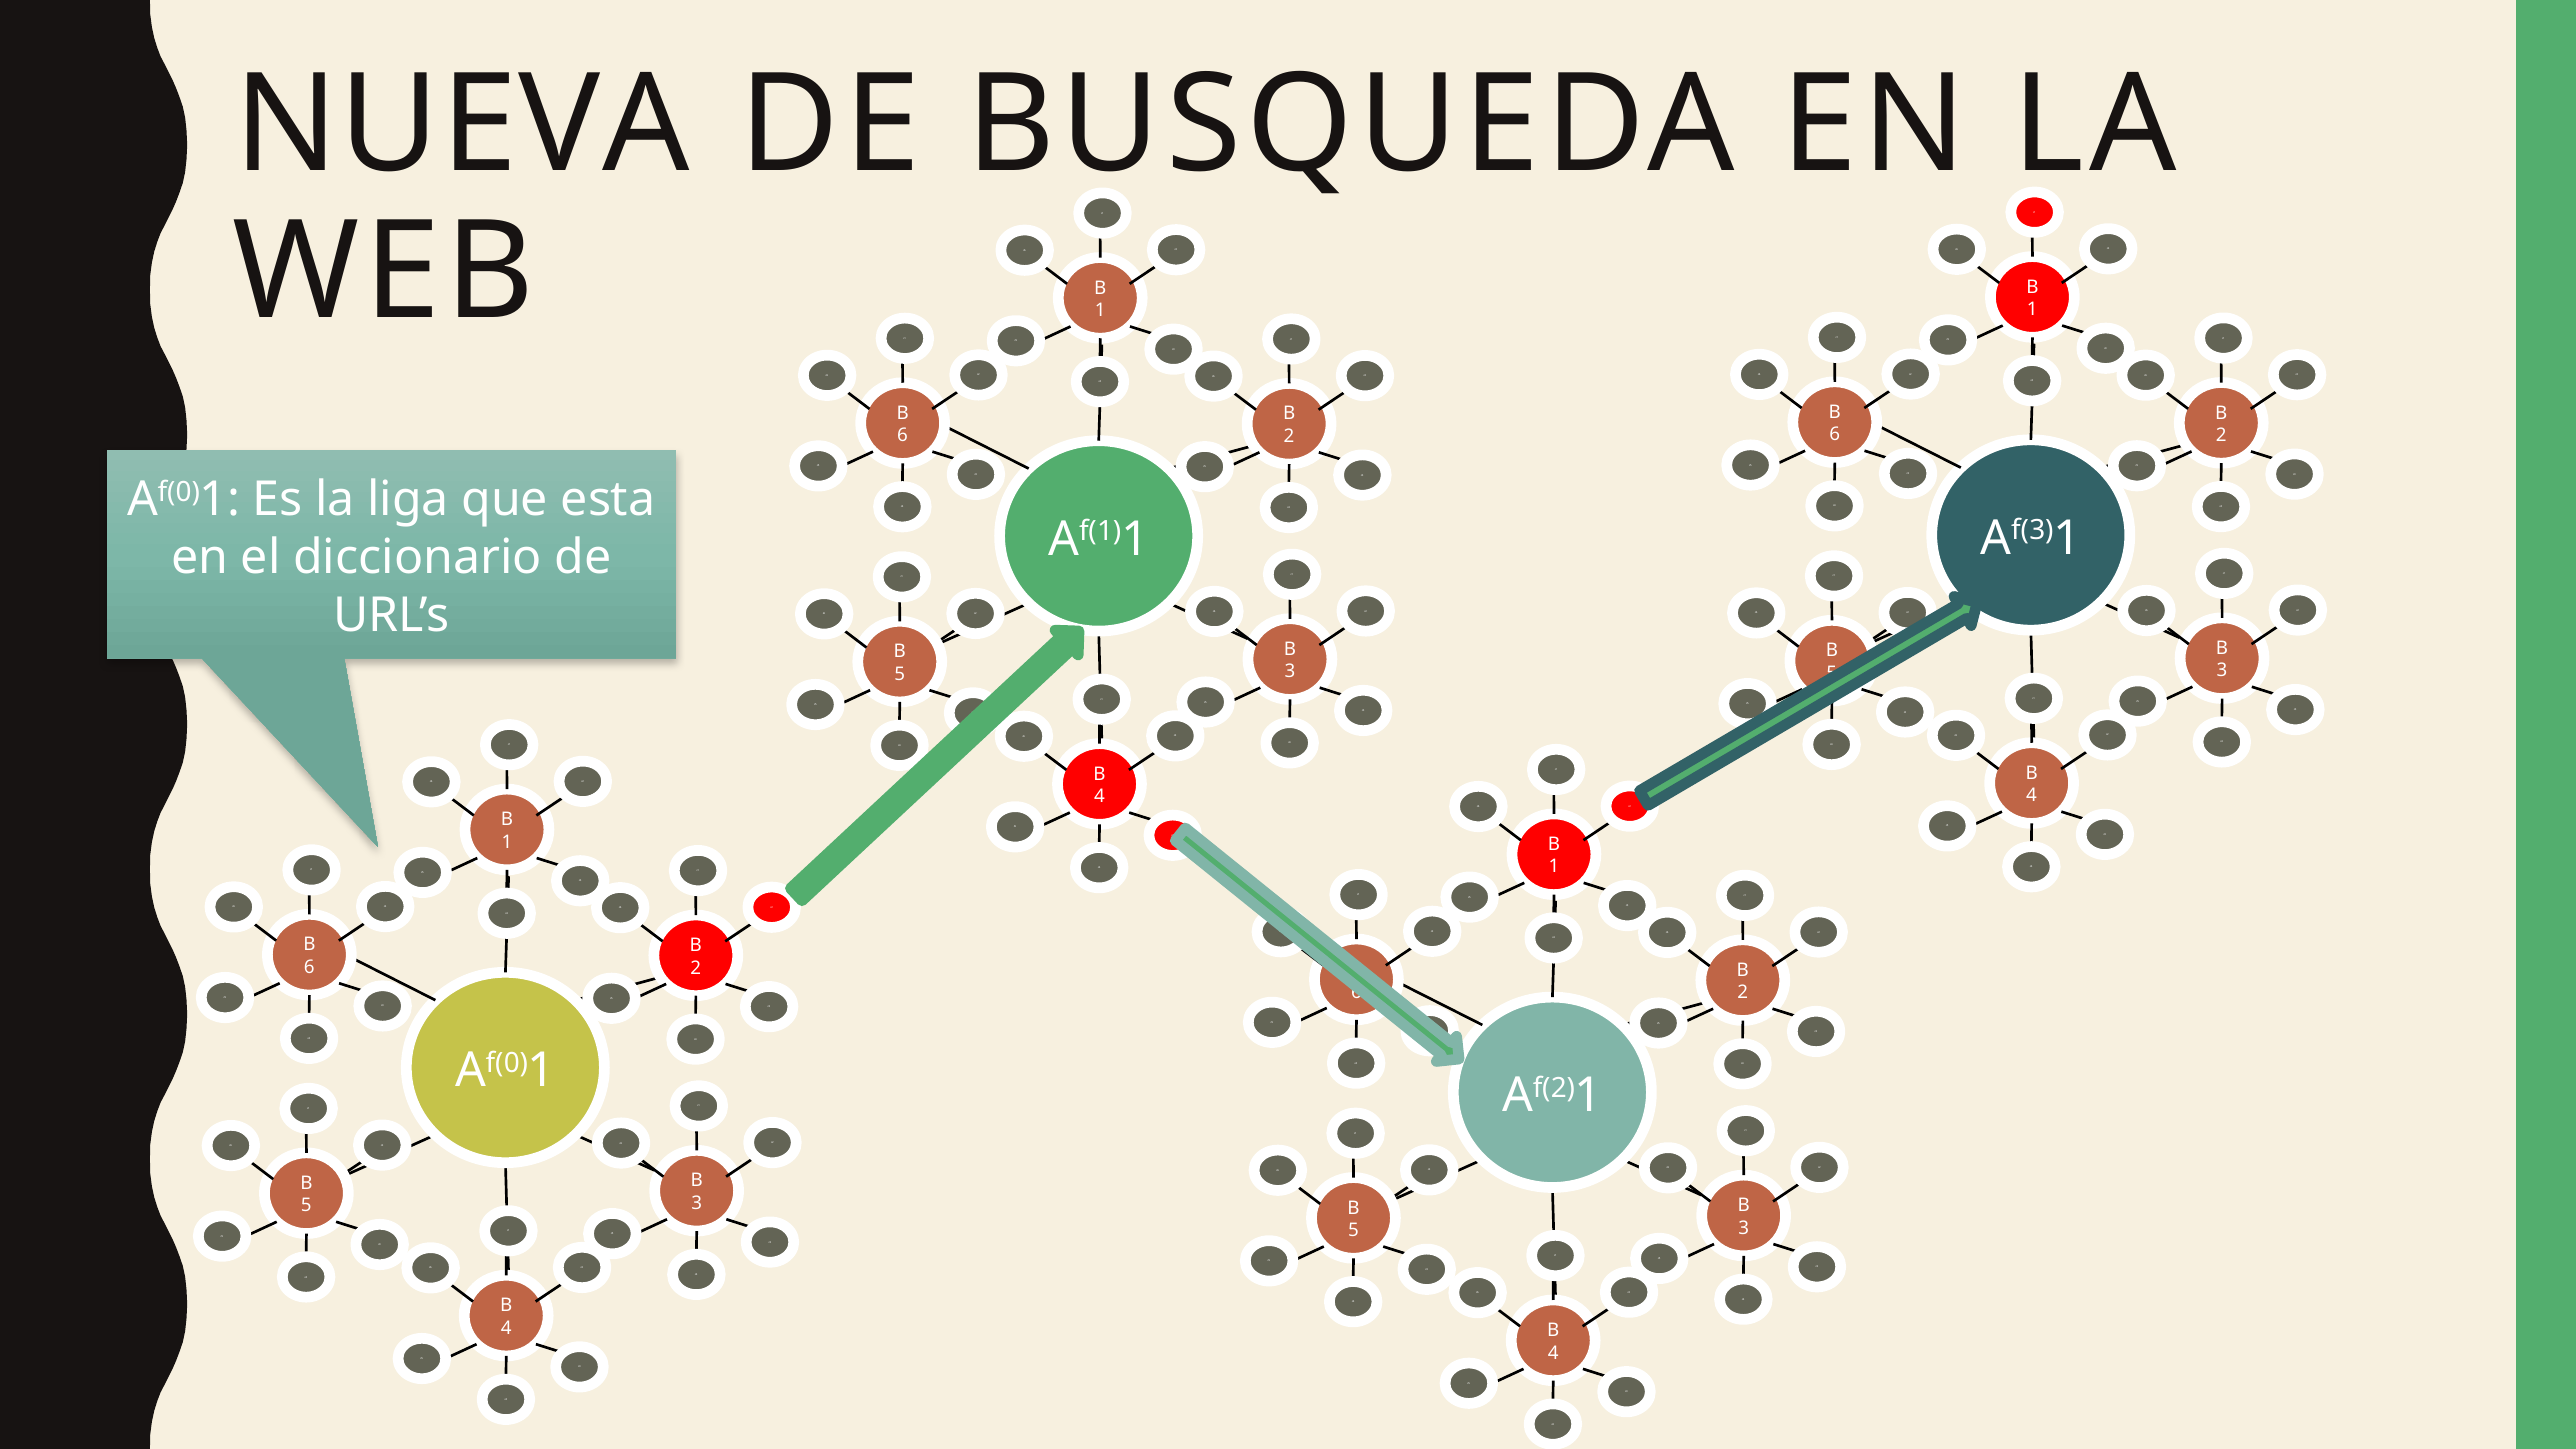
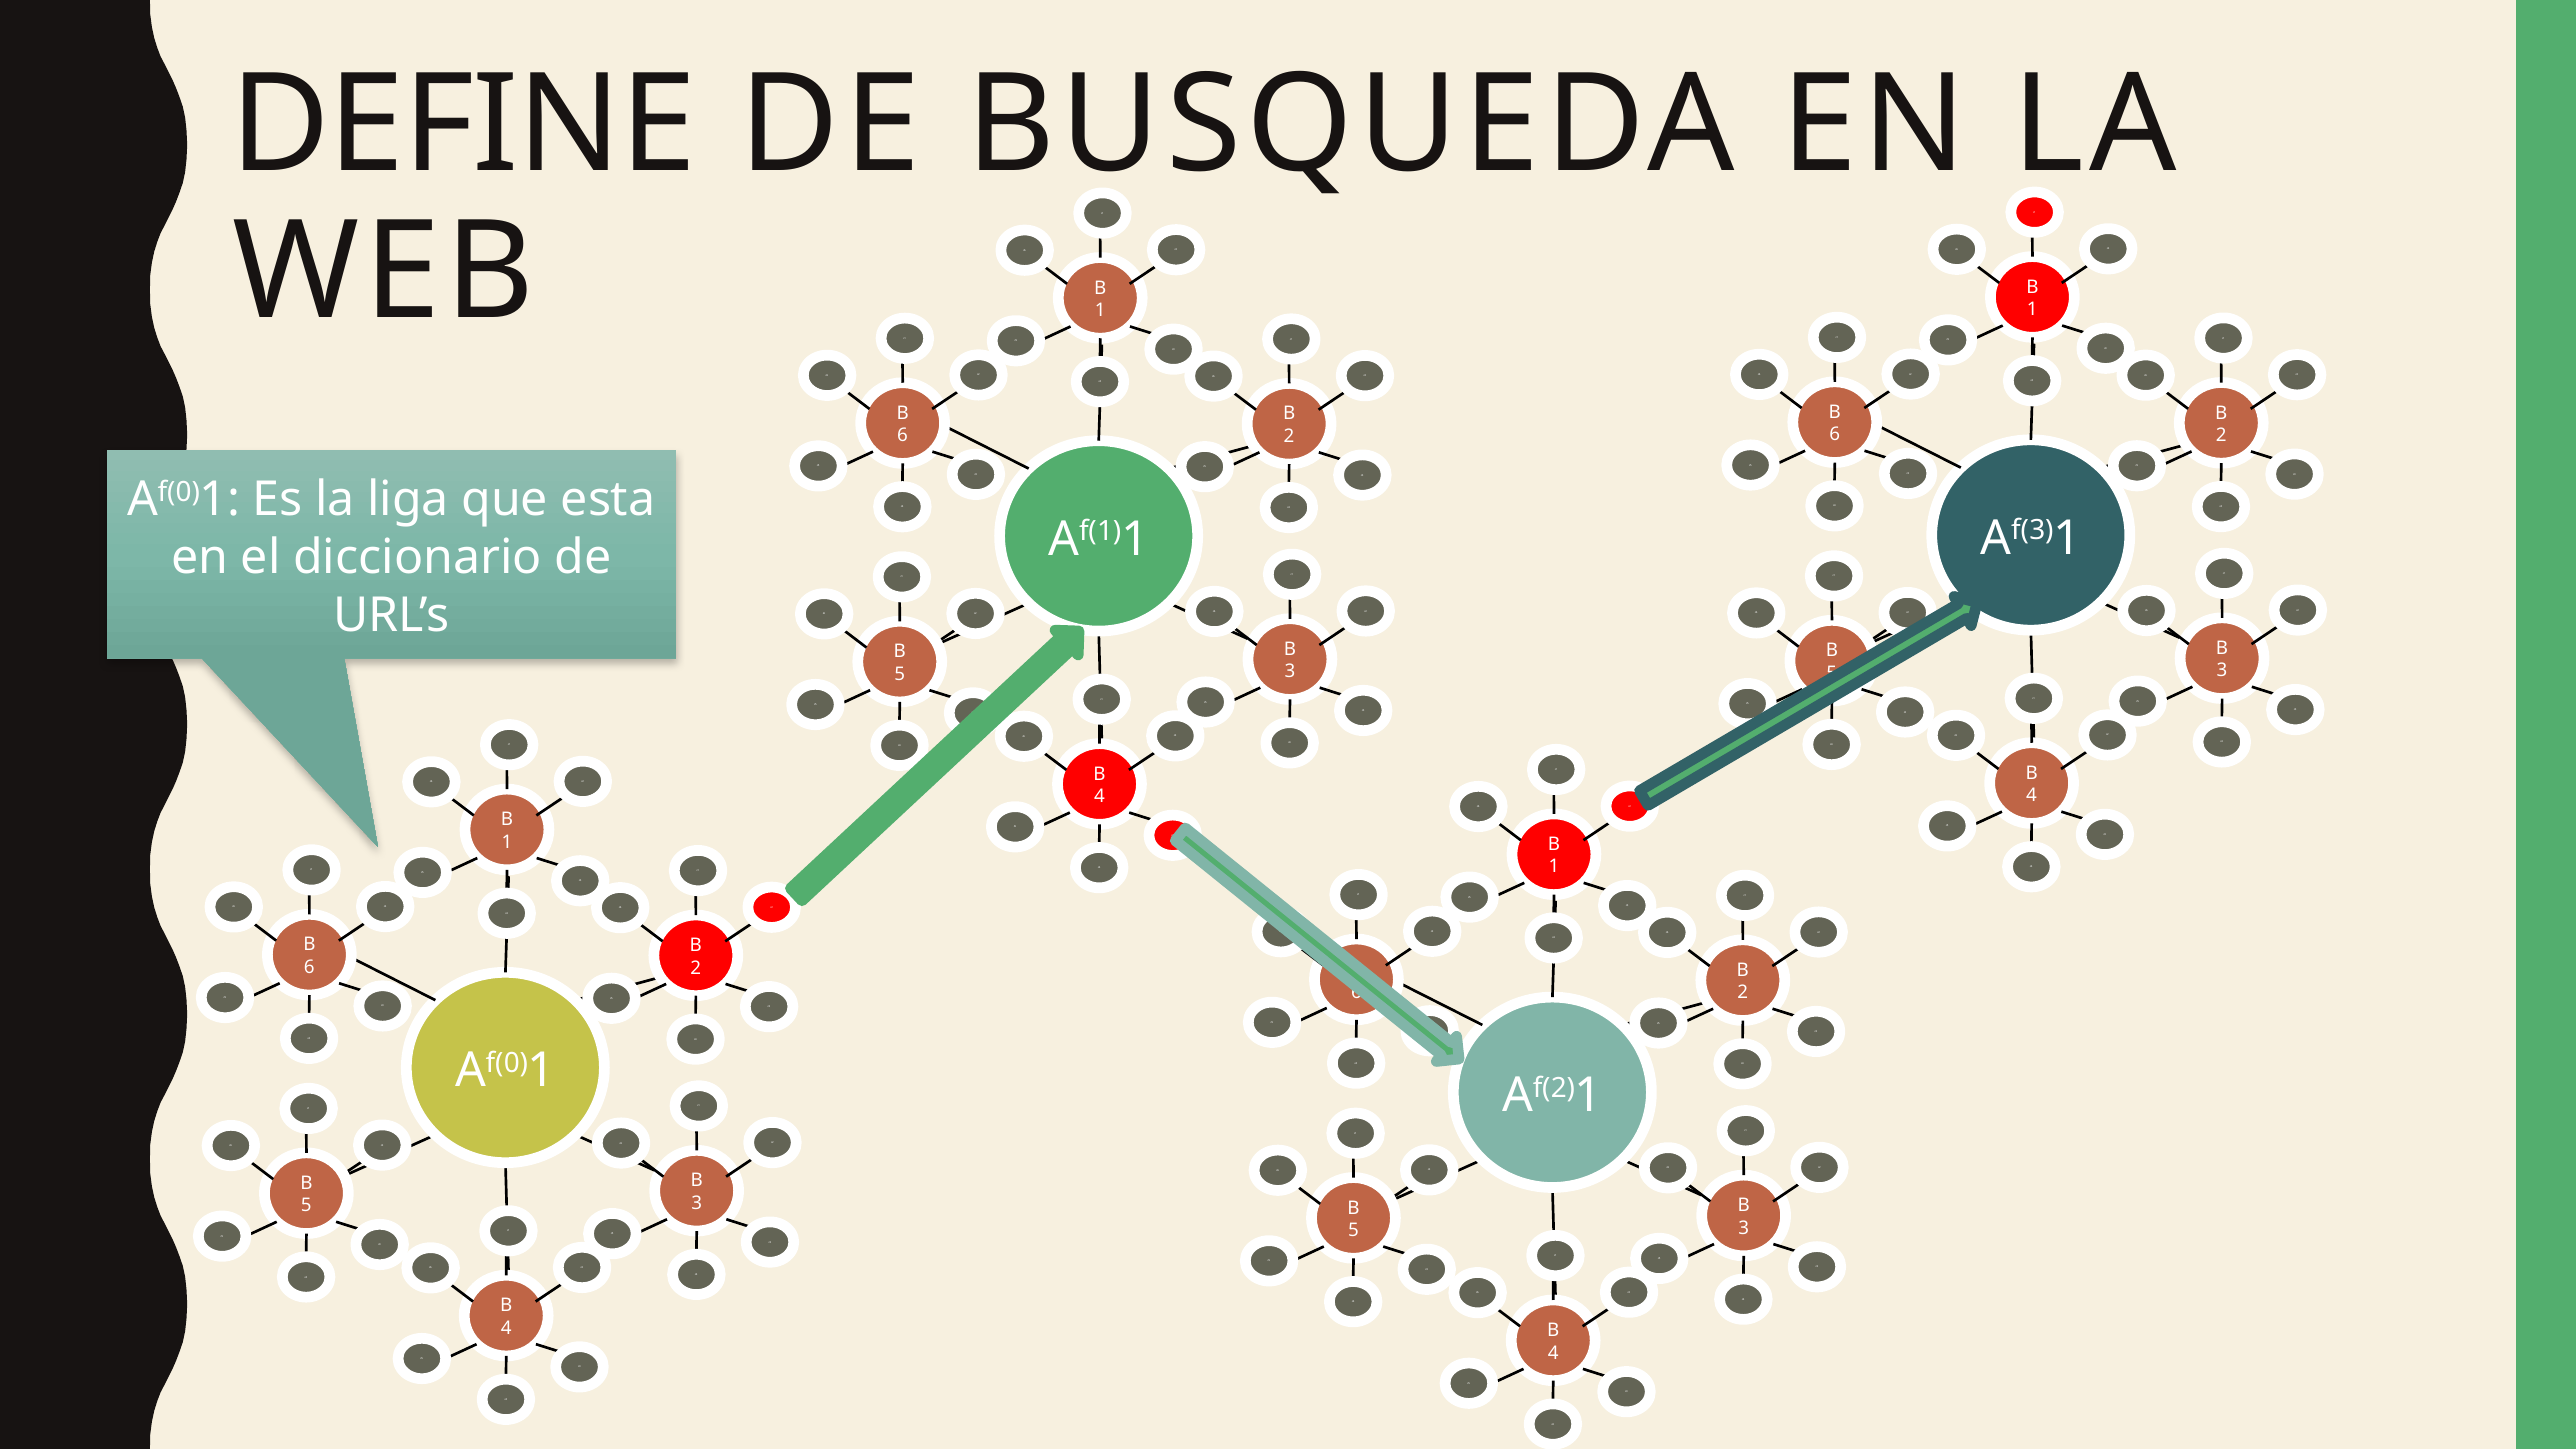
NUEVA: NUEVA -> DEFINE
